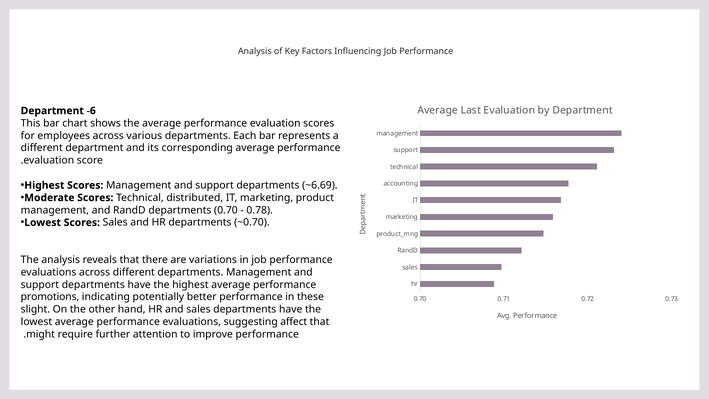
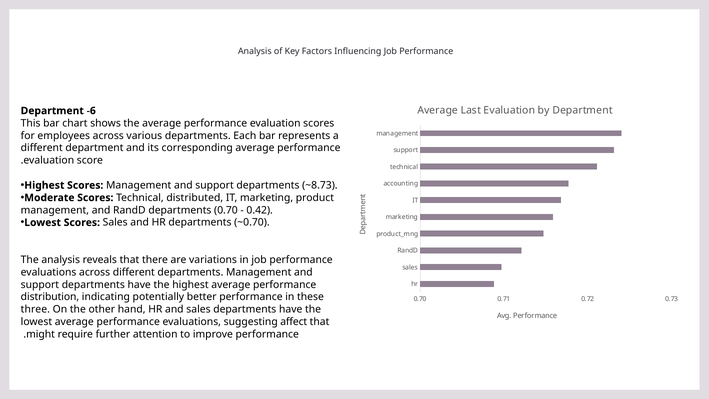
~6.69: ~6.69 -> ~8.73
0.78: 0.78 -> 0.42
promotions: promotions -> distribution
slight: slight -> three
